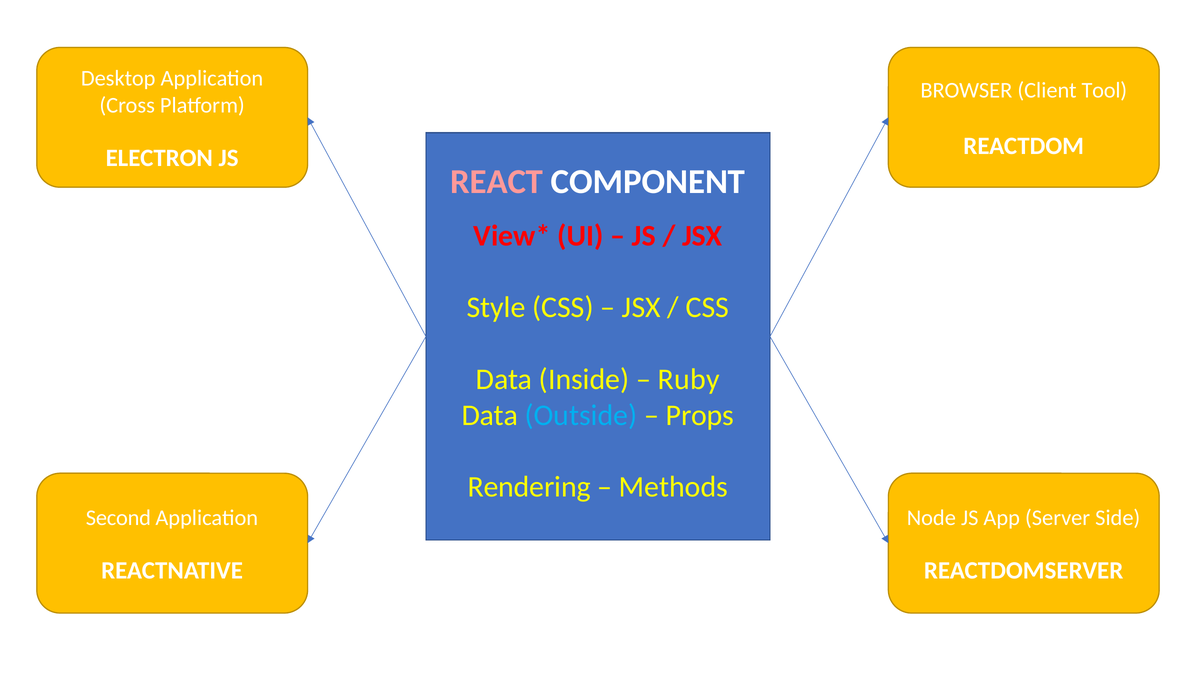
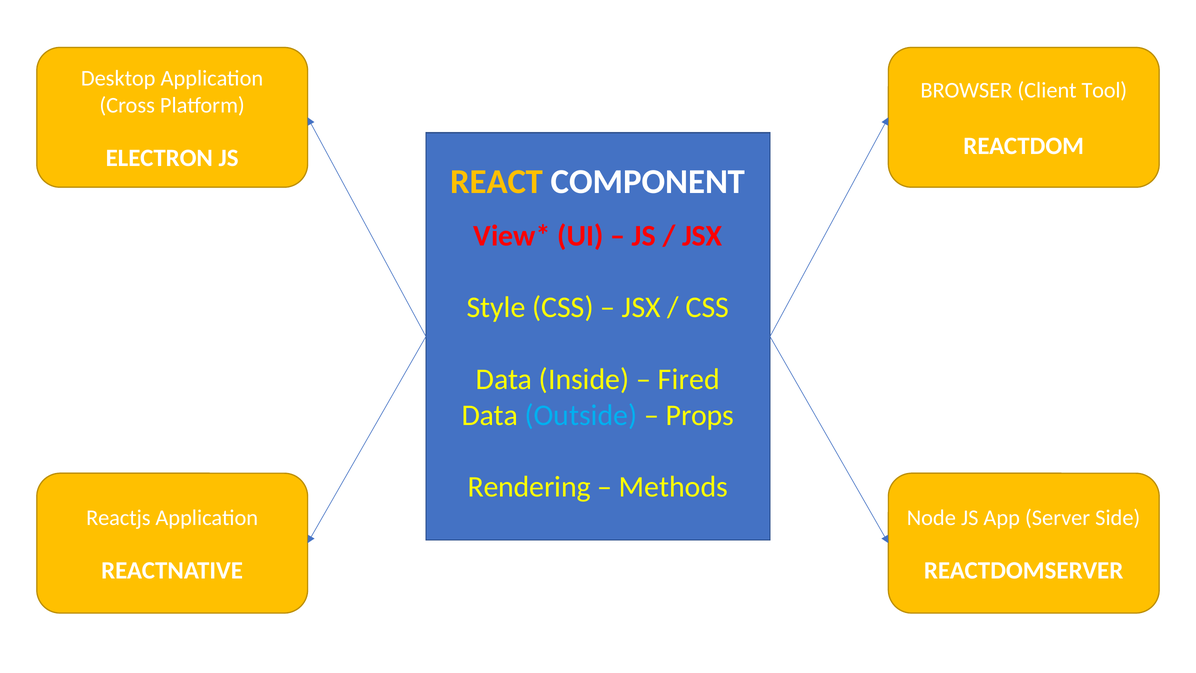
REACT colour: pink -> yellow
Ruby: Ruby -> Fired
Second: Second -> Reactjs
